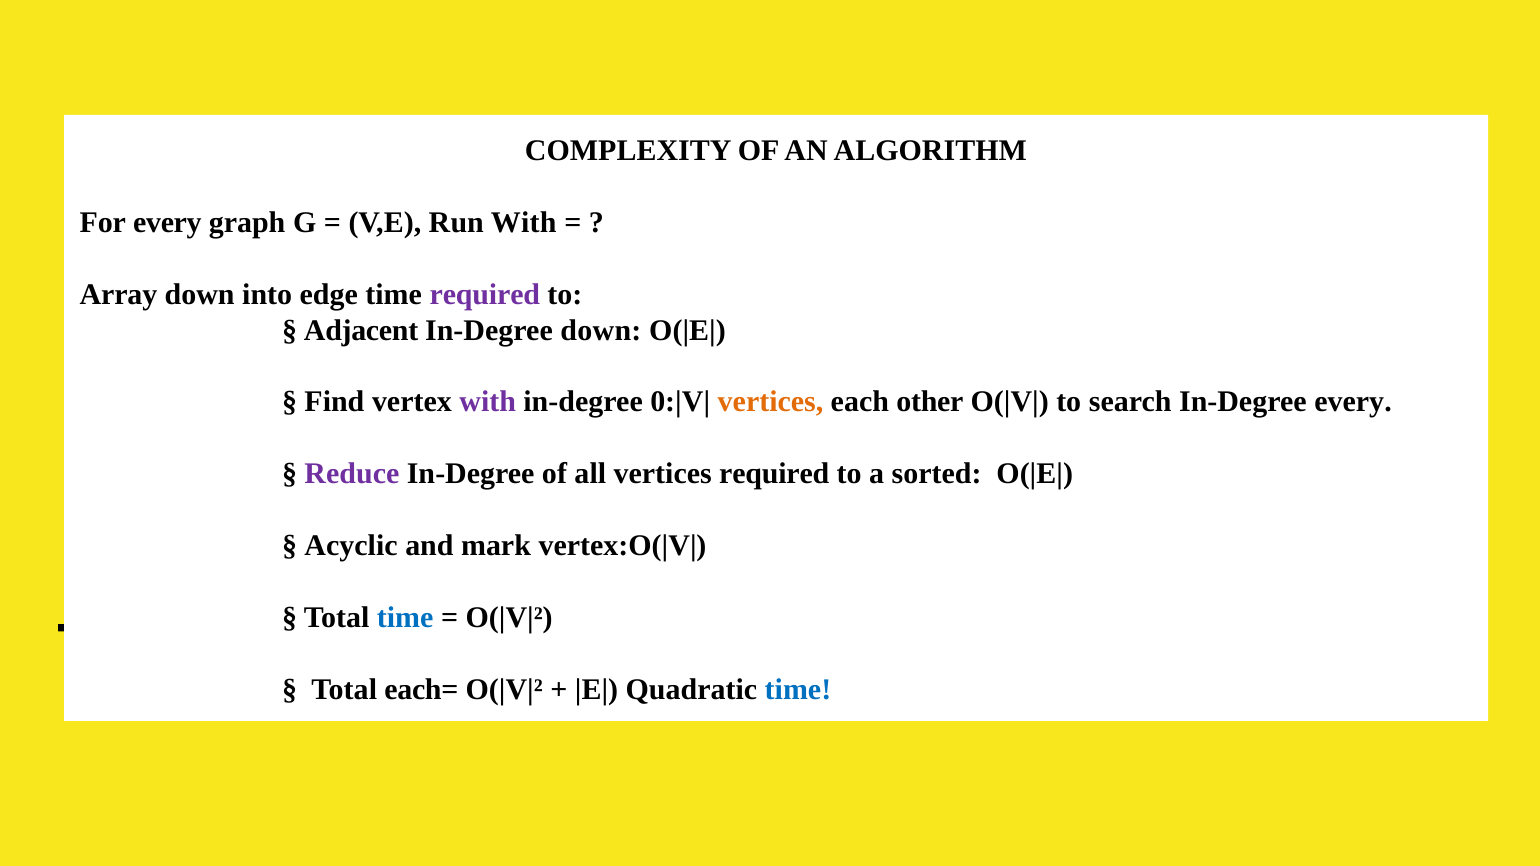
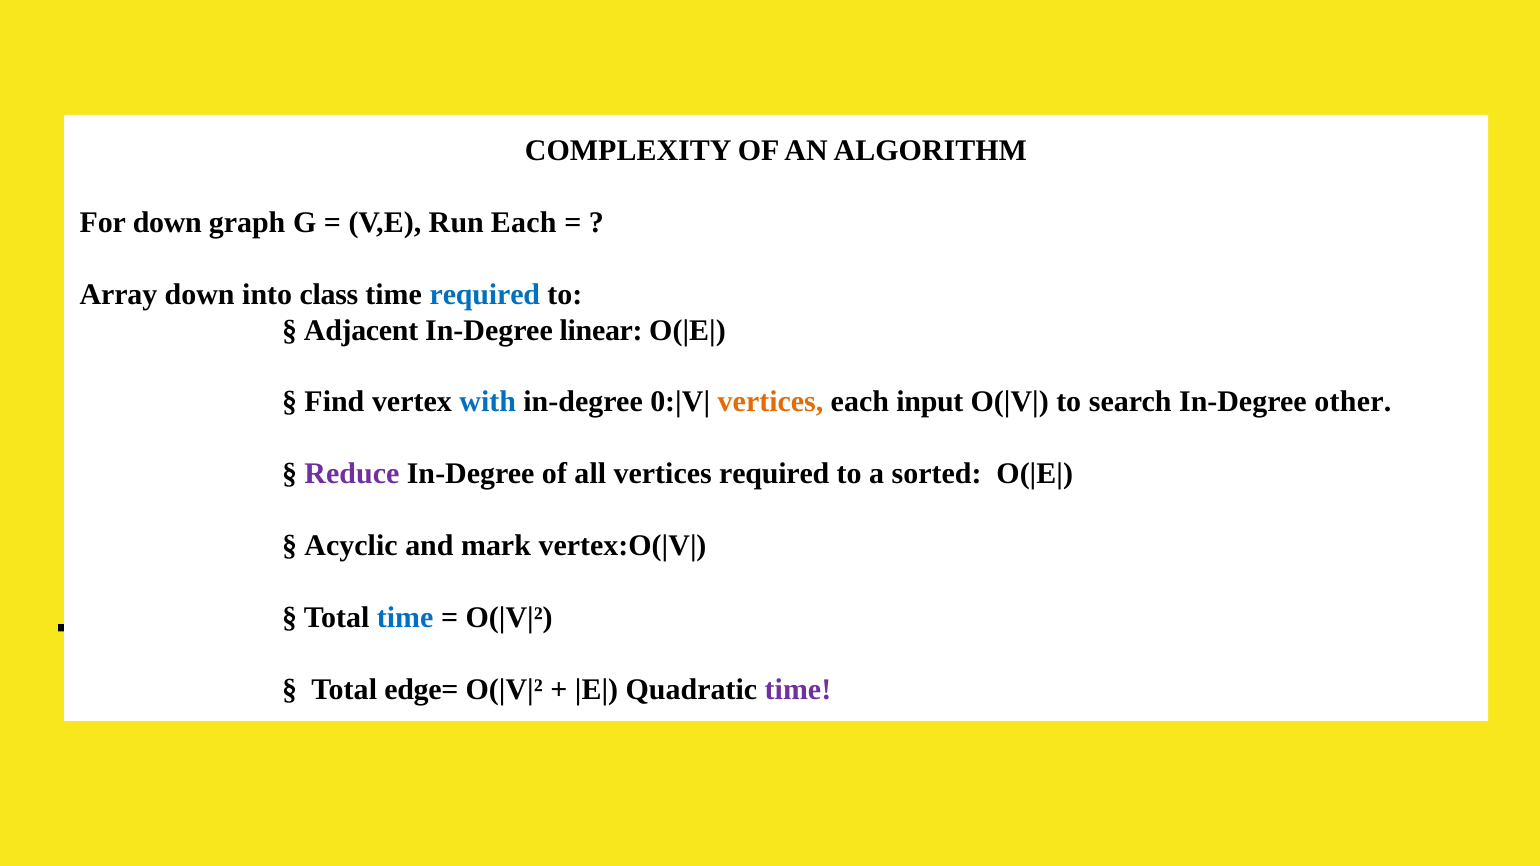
For every: every -> down
Run With: With -> Each
edge: edge -> class
required at (485, 294) colour: purple -> blue
In-Degree down: down -> linear
with at (488, 402) colour: purple -> blue
other: other -> input
In-Degree every: every -> other
each=: each= -> edge=
time at (798, 690) colour: blue -> purple
